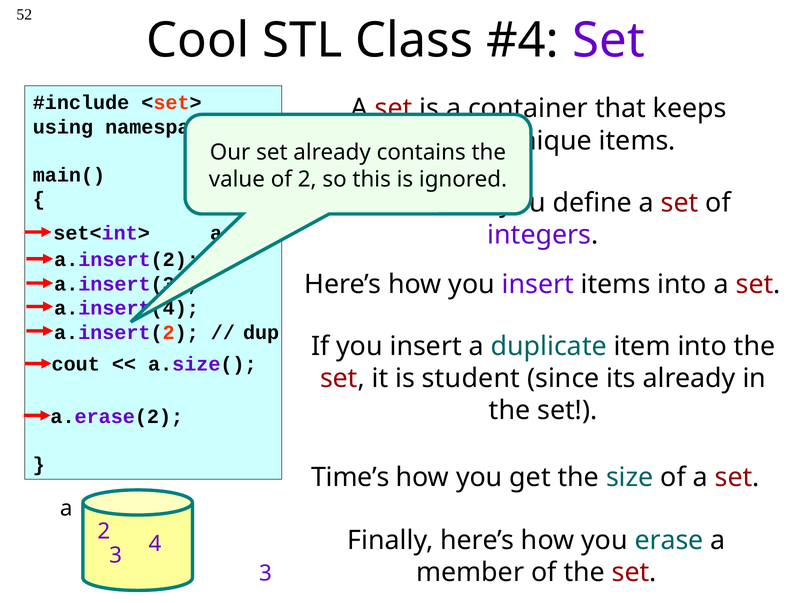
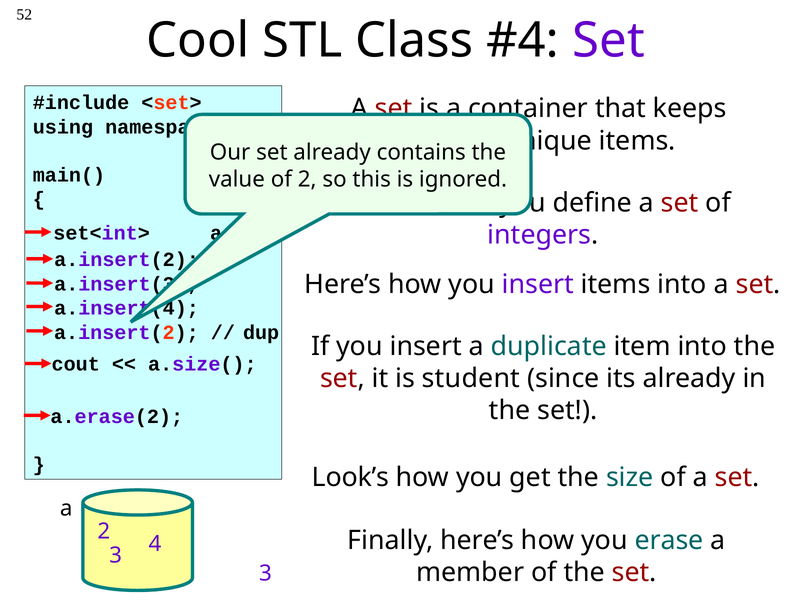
Time’s: Time’s -> Look’s
